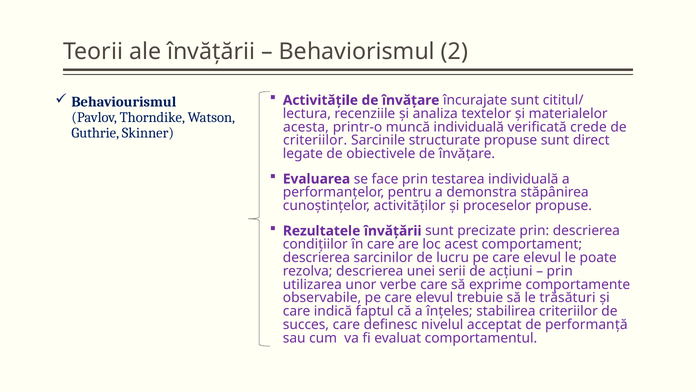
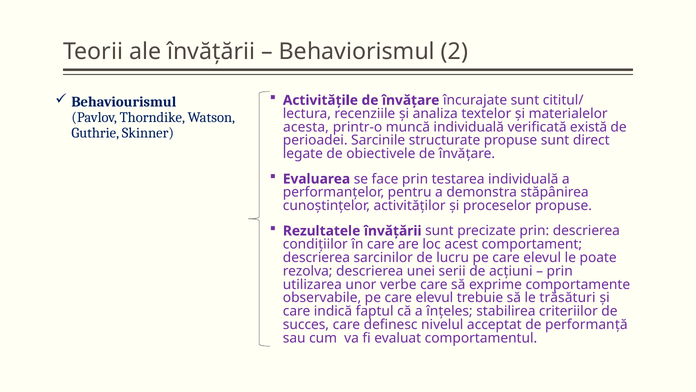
crede: crede -> există
criteriilor at (315, 140): criteriilor -> perioadei
